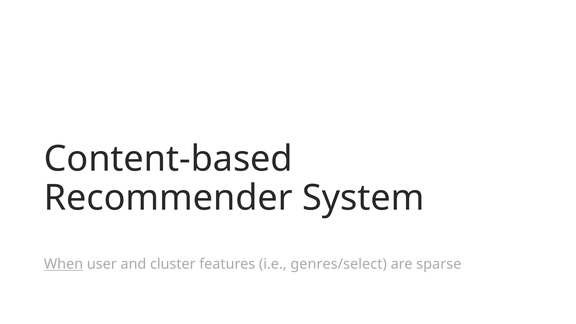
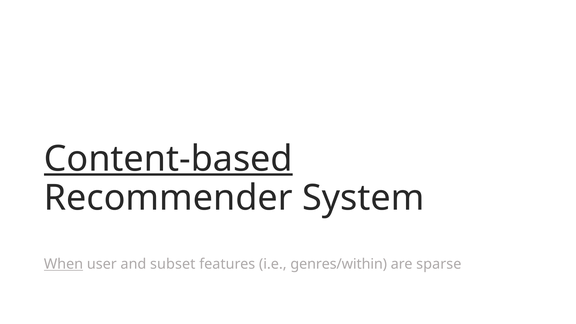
Content-based underline: none -> present
cluster: cluster -> subset
genres/select: genres/select -> genres/within
